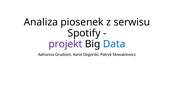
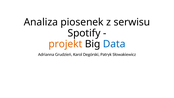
projekt colour: purple -> orange
